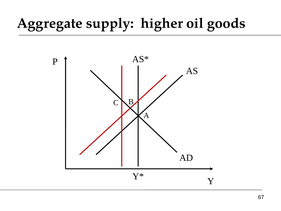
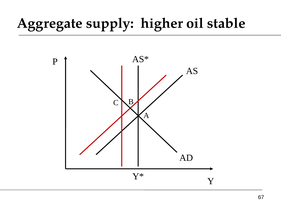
goods: goods -> stable
